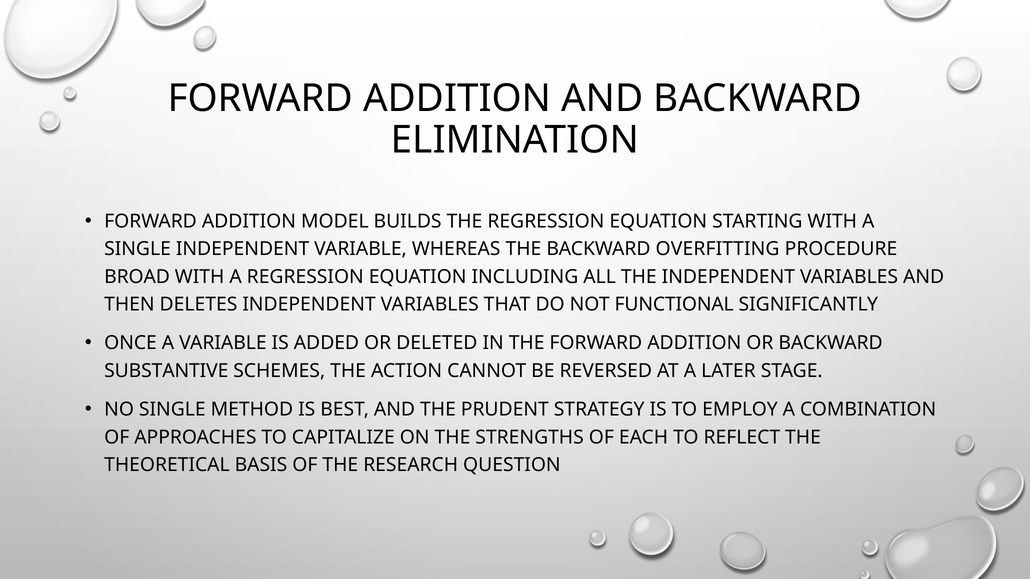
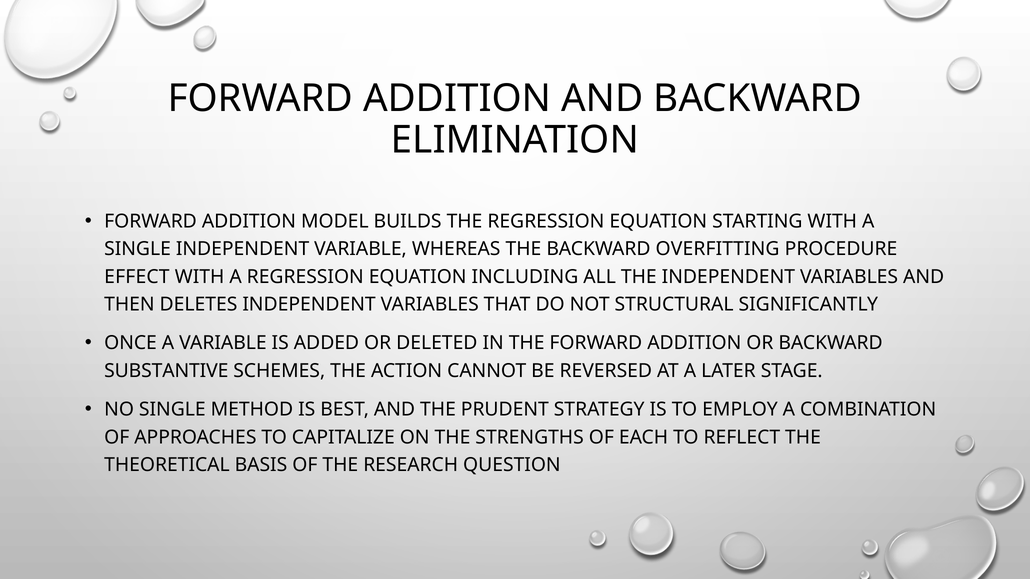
BROAD: BROAD -> EFFECT
FUNCTIONAL: FUNCTIONAL -> STRUCTURAL
